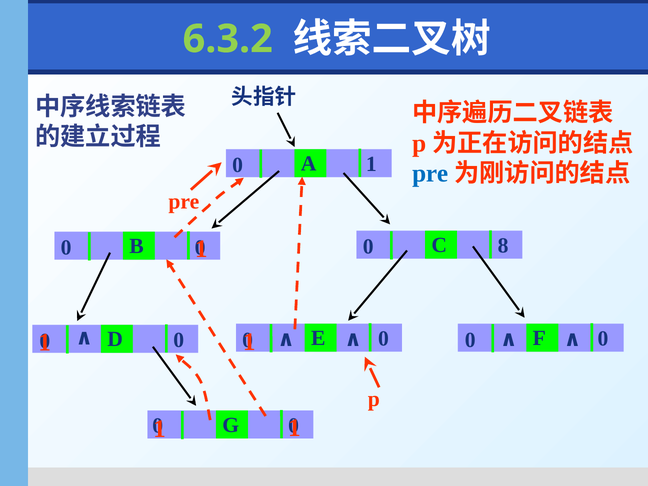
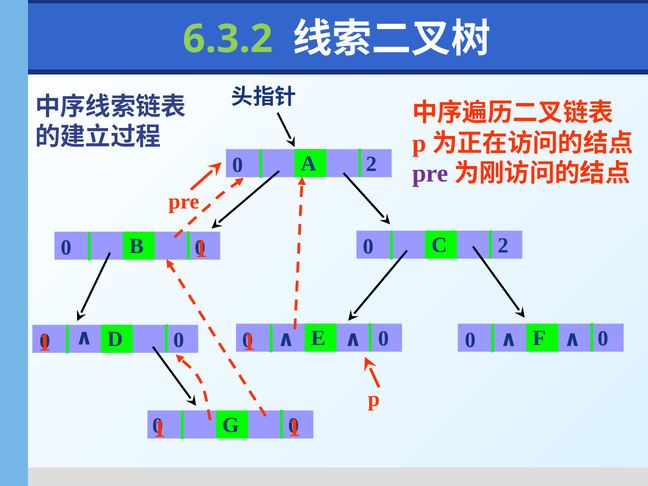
1 at (371, 164): 1 -> 2
pre at (430, 174) colour: blue -> purple
8 at (503, 246): 8 -> 2
